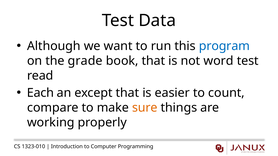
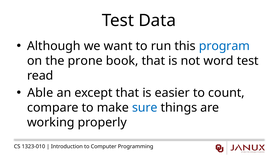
grade: grade -> prone
Each: Each -> Able
sure colour: orange -> blue
